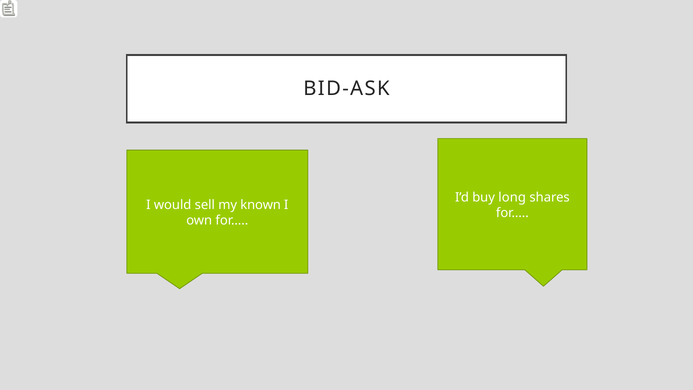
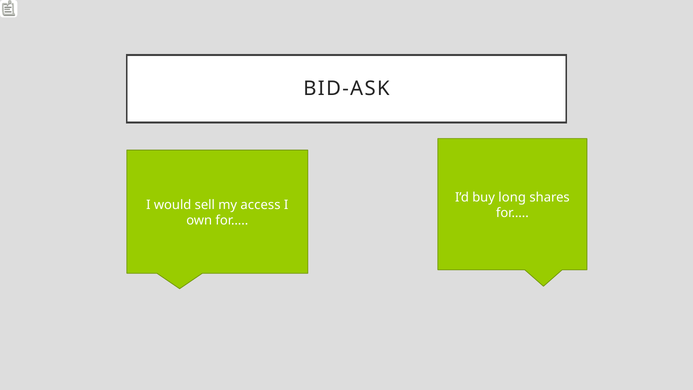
known: known -> access
